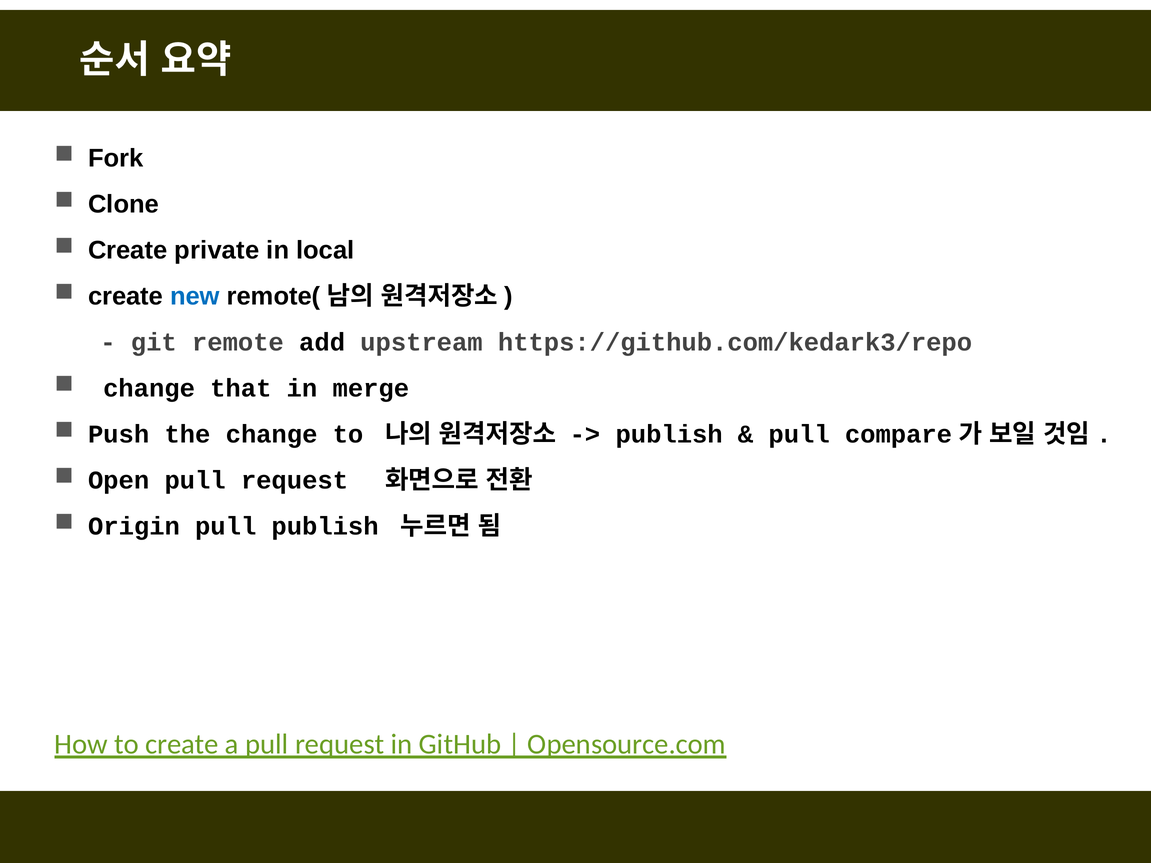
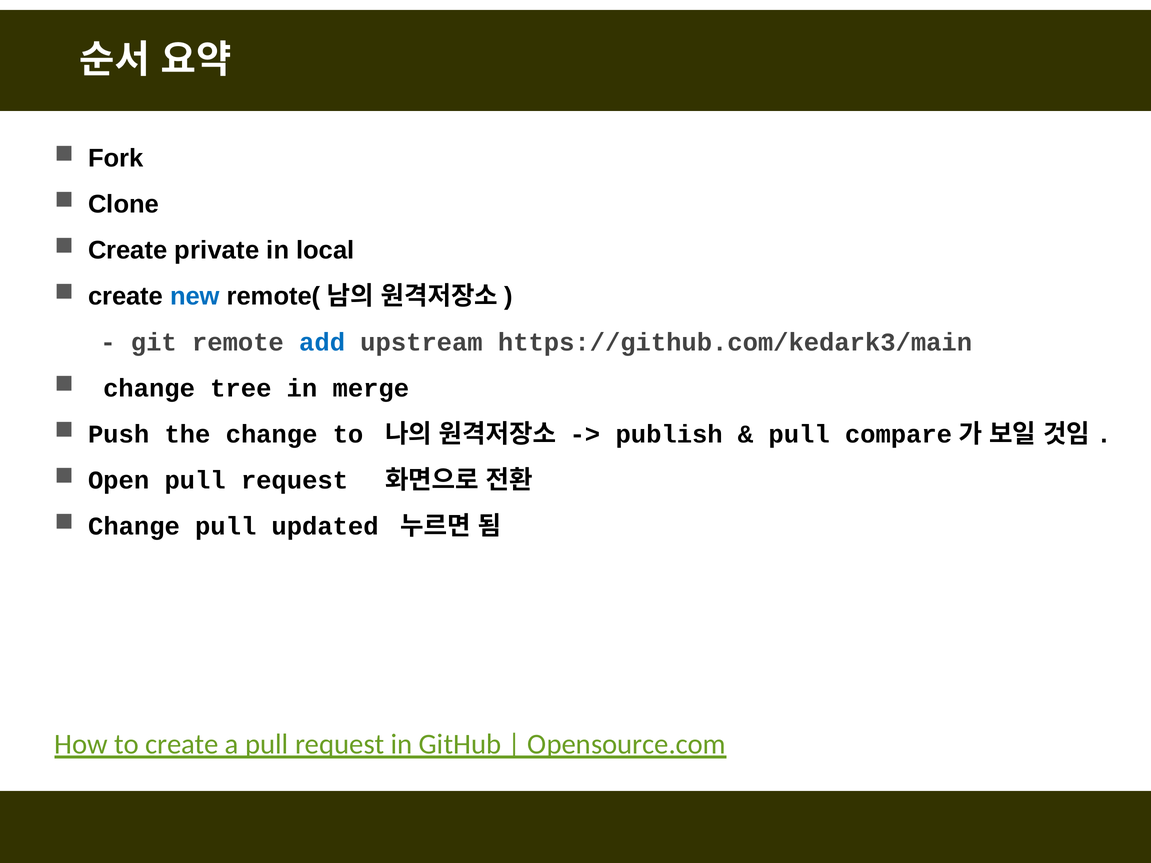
add colour: black -> blue
https://github.com/kedark3/repo: https://github.com/kedark3/repo -> https://github.com/kedark3/main
that: that -> tree
Origin at (134, 527): Origin -> Change
pull publish: publish -> updated
